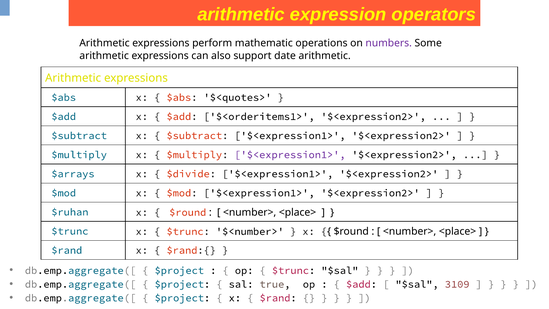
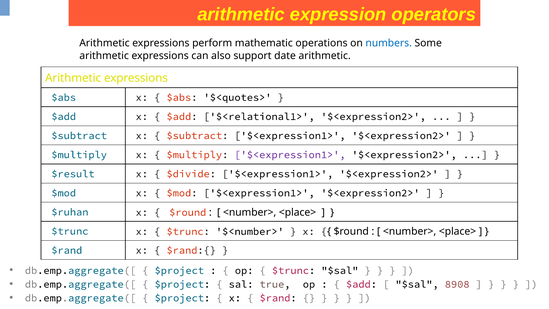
numbers colour: purple -> blue
$<orderitems1>: $<orderitems1> -> $<relational1>
$arrays: $arrays -> $result
3109: 3109 -> 8908
